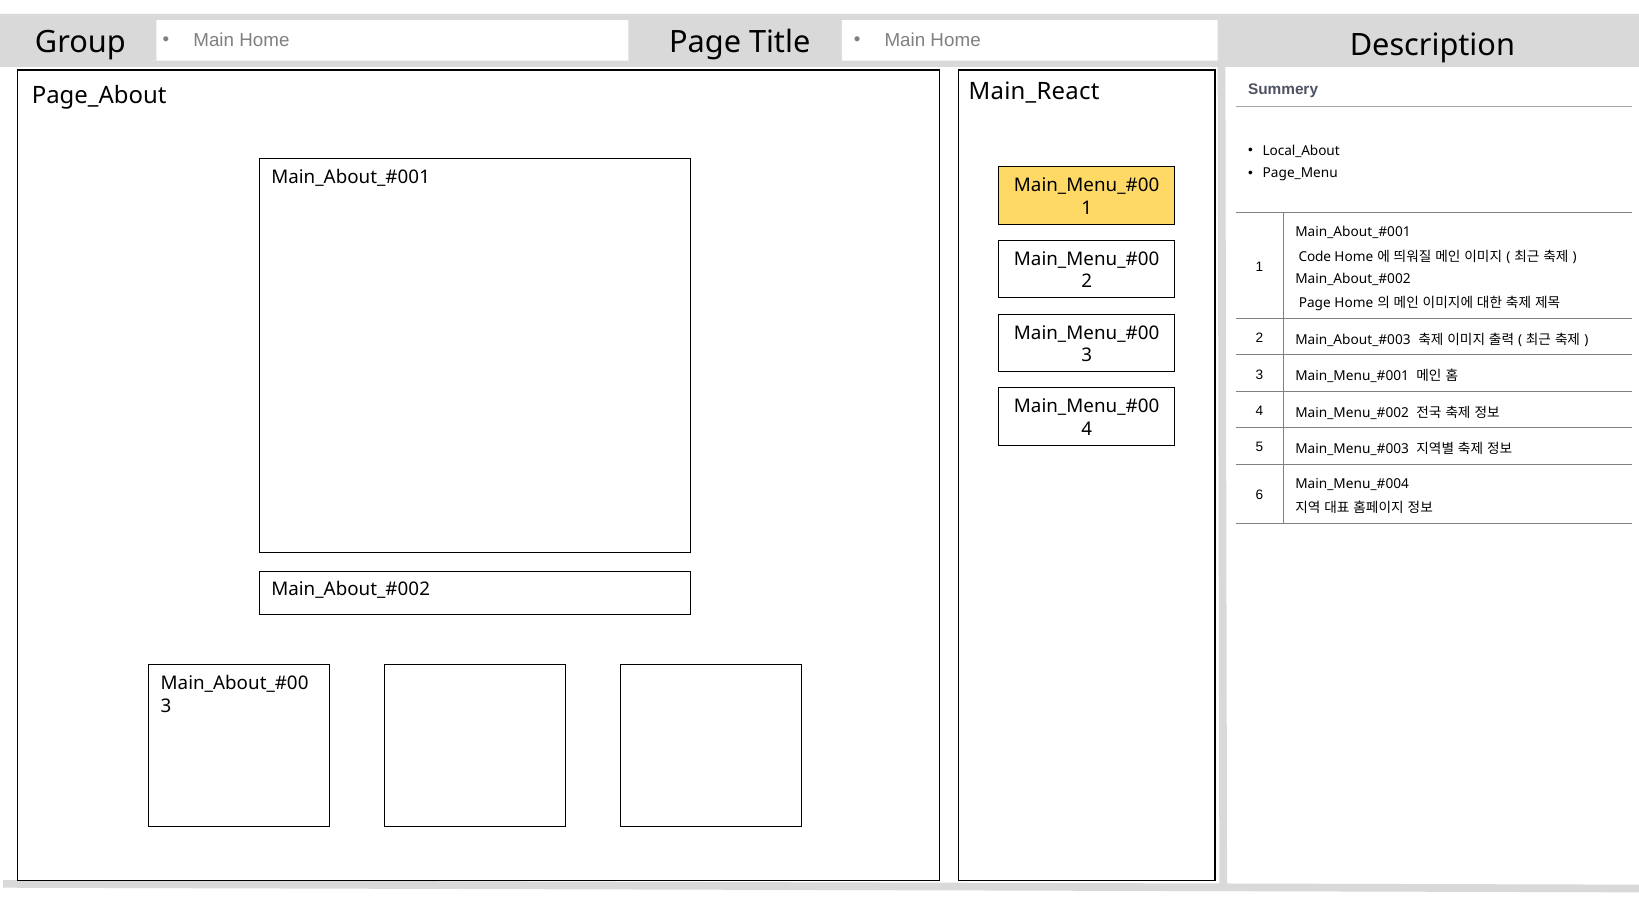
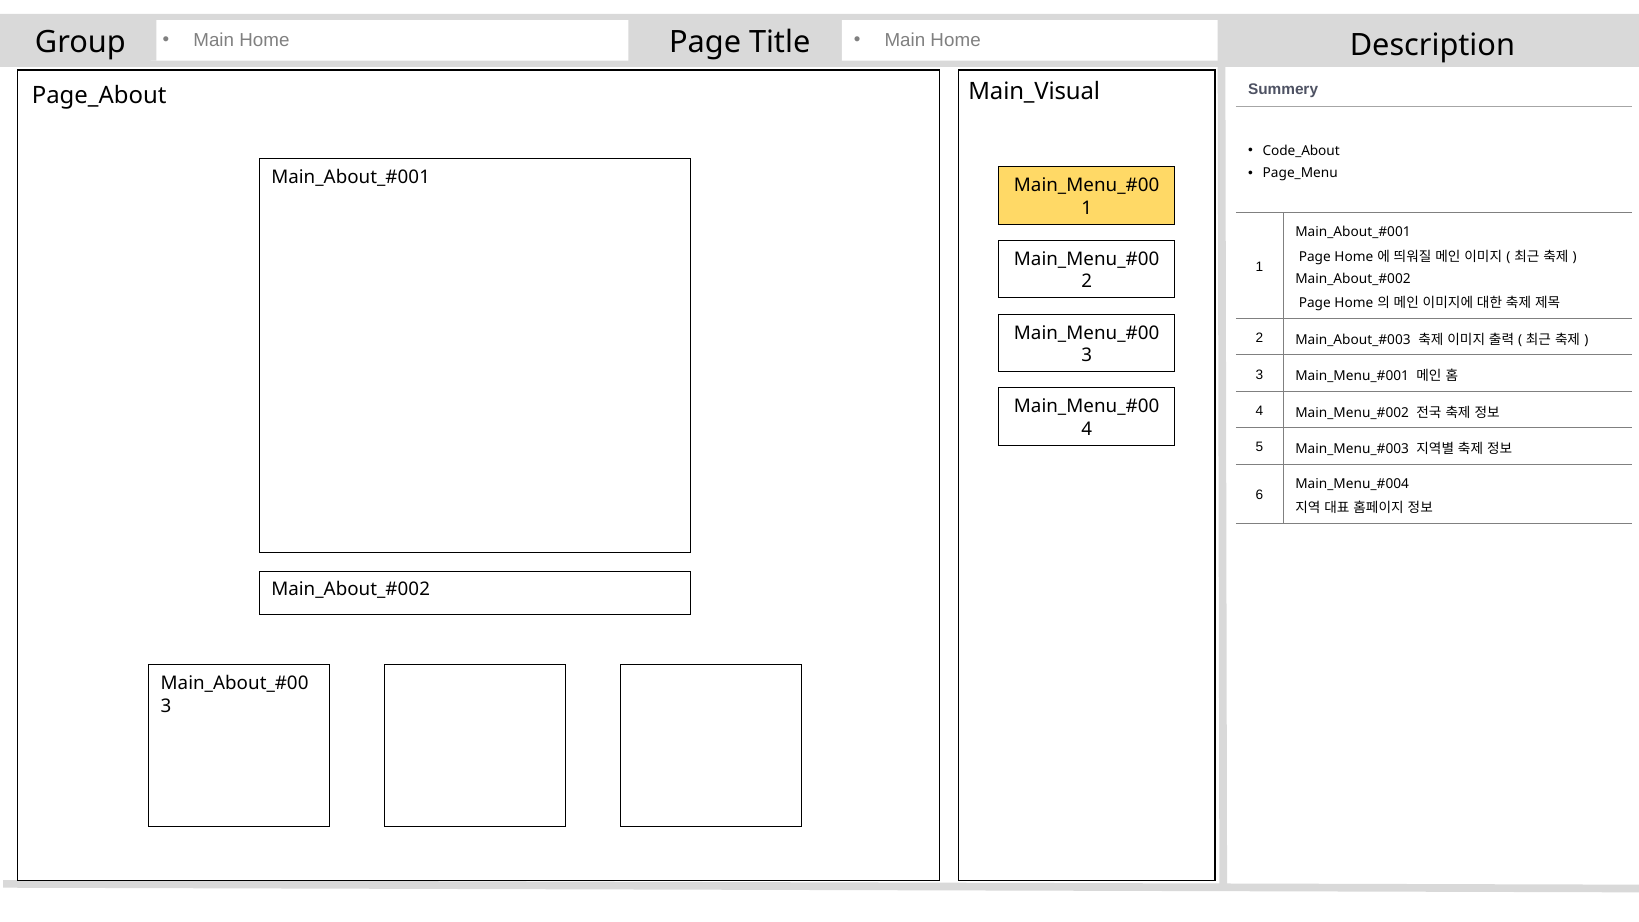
Main_React: Main_React -> Main_Visual
Local_About: Local_About -> Code_About
Code at (1315, 257): Code -> Page
